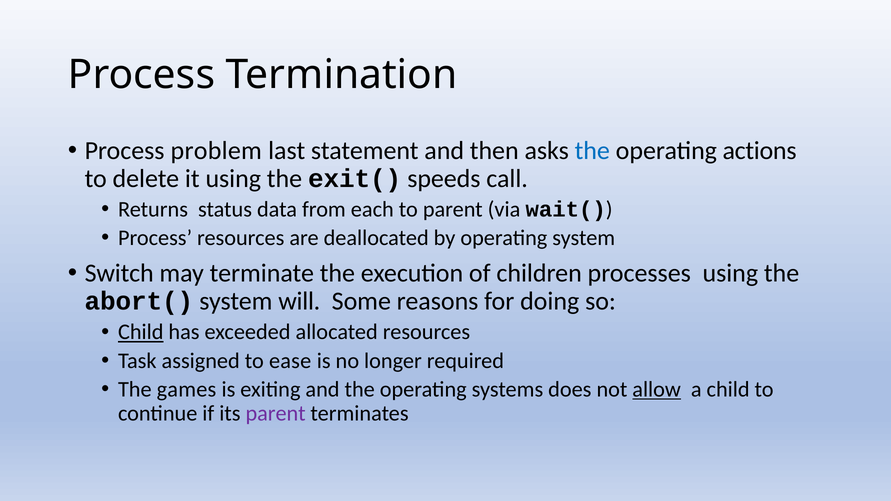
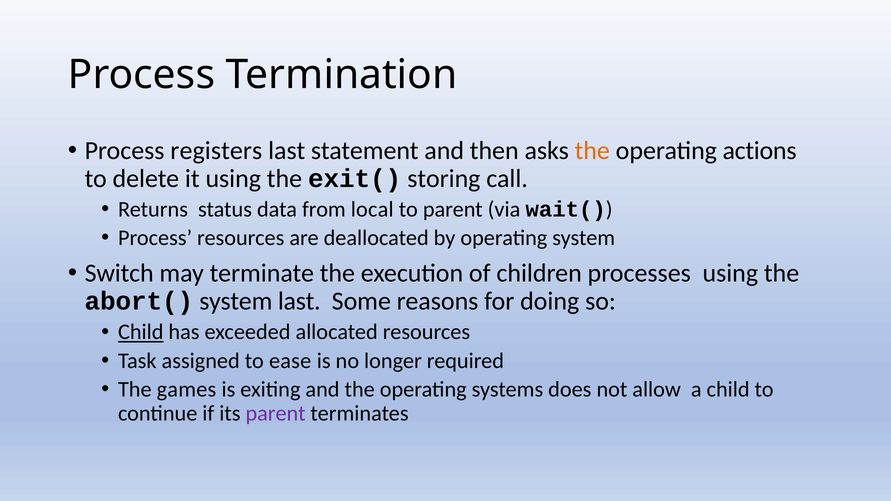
problem: problem -> registers
the at (592, 151) colour: blue -> orange
speeds: speeds -> storing
each: each -> local
system will: will -> last
allow underline: present -> none
